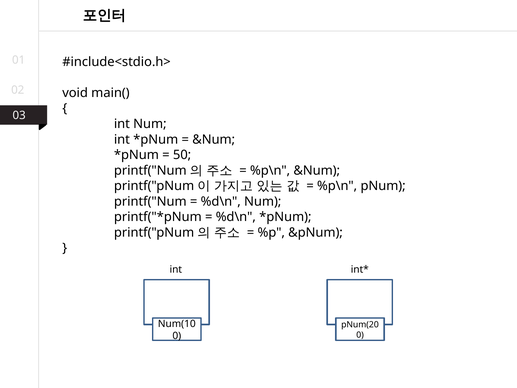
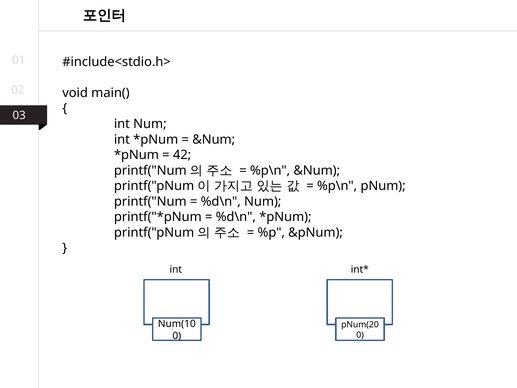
50: 50 -> 42
